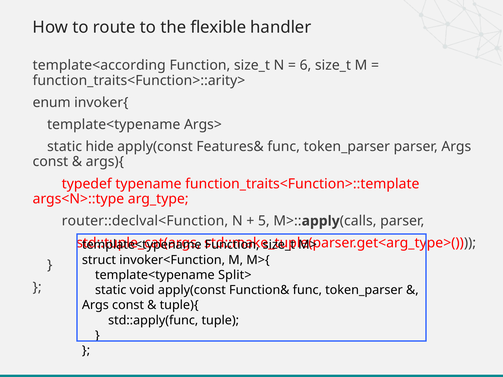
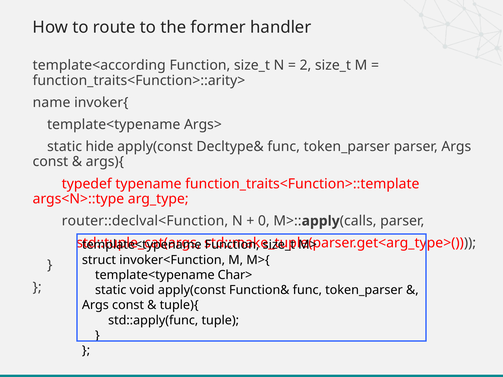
flexible: flexible -> former
6: 6 -> 2
enum: enum -> name
Features&: Features& -> Decltype&
5: 5 -> 0
Split>: Split> -> Char>
